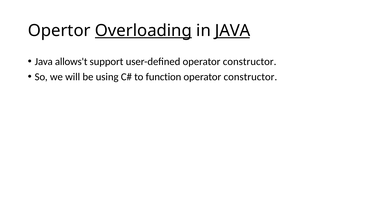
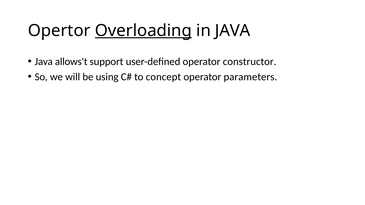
JAVA at (233, 31) underline: present -> none
function: function -> concept
constructor at (250, 77): constructor -> parameters
